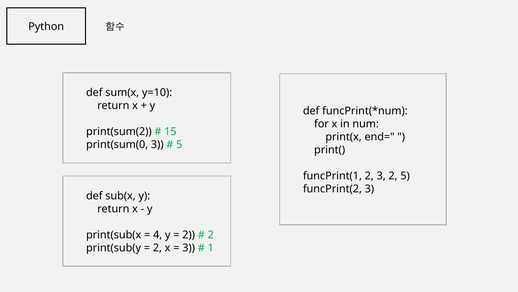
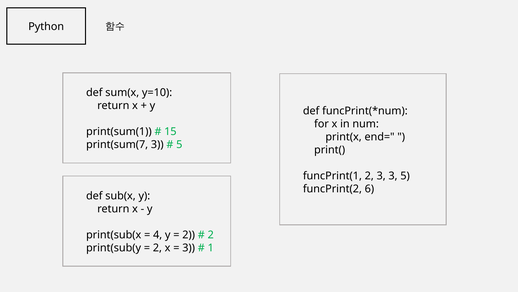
print(sum(2: print(sum(2 -> print(sum(1
print(sum(0: print(sum(0 -> print(sum(7
3 2: 2 -> 3
funcPrint(2 3: 3 -> 6
